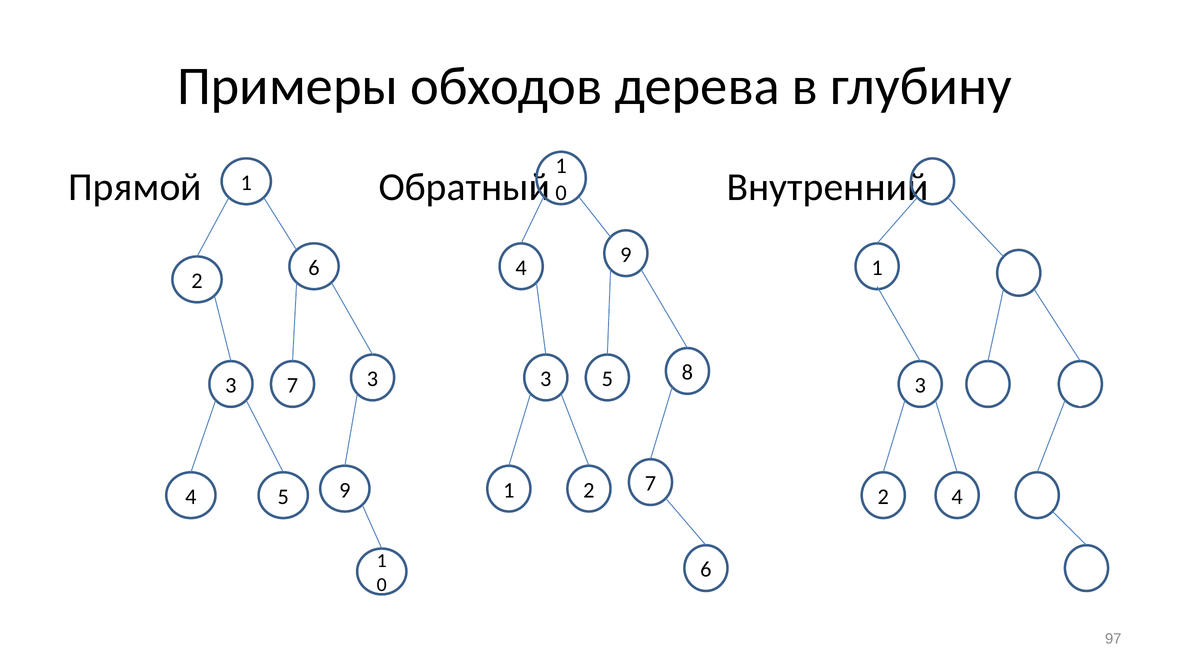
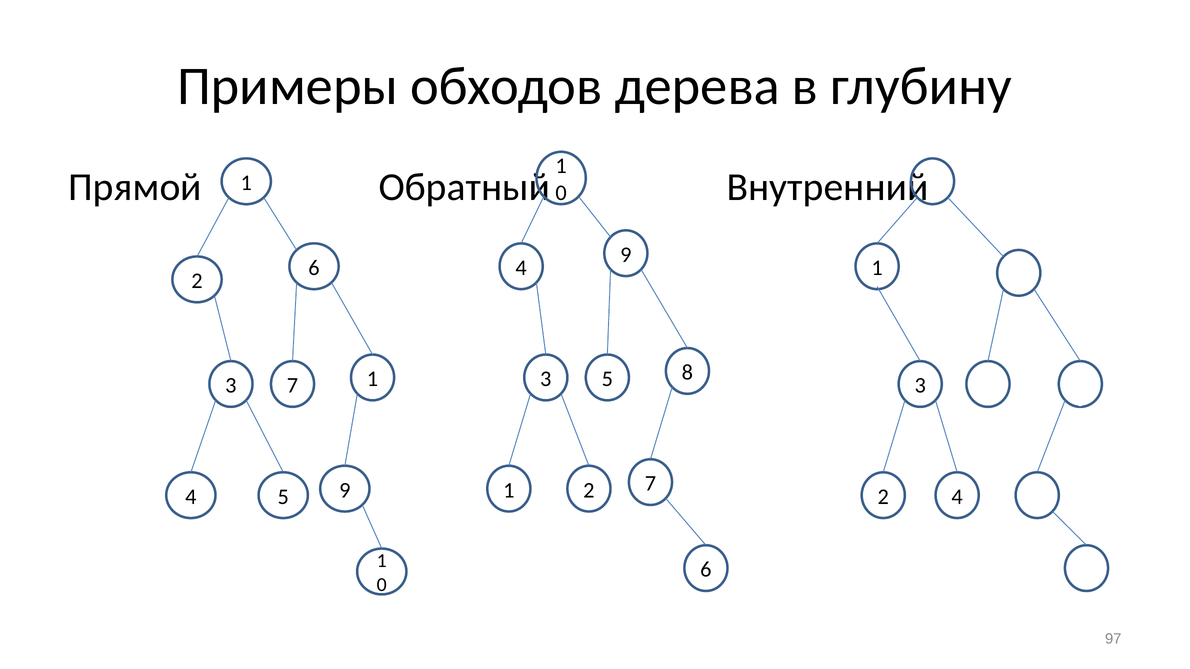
3 7 3: 3 -> 1
